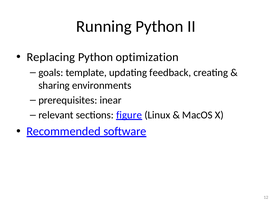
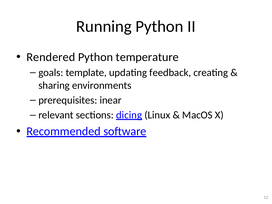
Replacing: Replacing -> Rendered
optimization: optimization -> temperature
figure: figure -> dicing
